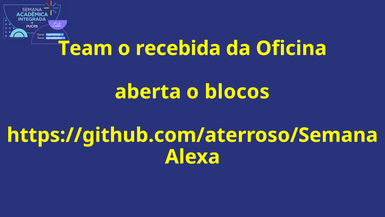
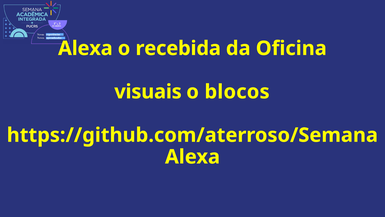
Team at (85, 48): Team -> Alexa
aberta: aberta -> visuais
